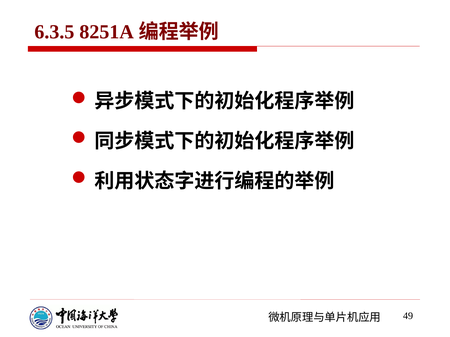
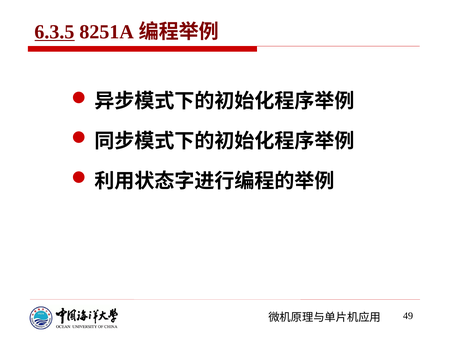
6.3.5 underline: none -> present
